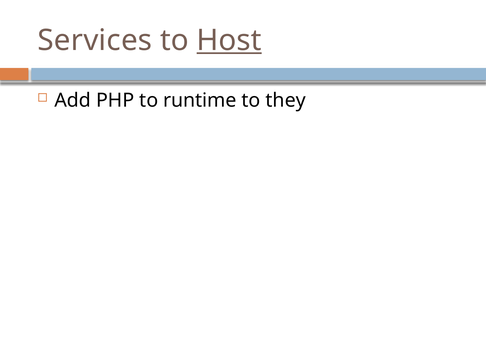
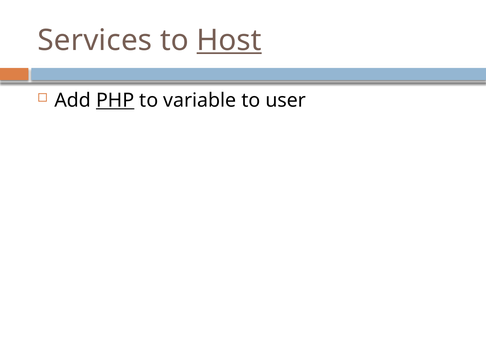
PHP underline: none -> present
runtime: runtime -> variable
they: they -> user
